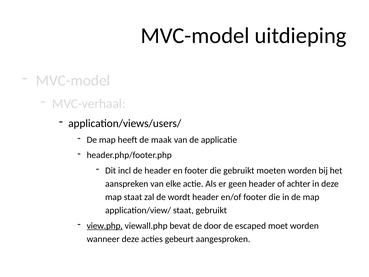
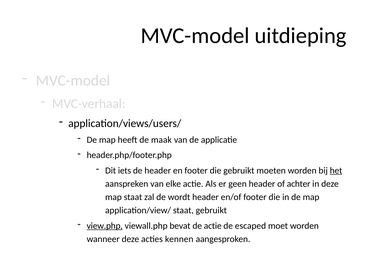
incl: incl -> iets
het underline: none -> present
de door: door -> actie
gebeurt: gebeurt -> kennen
